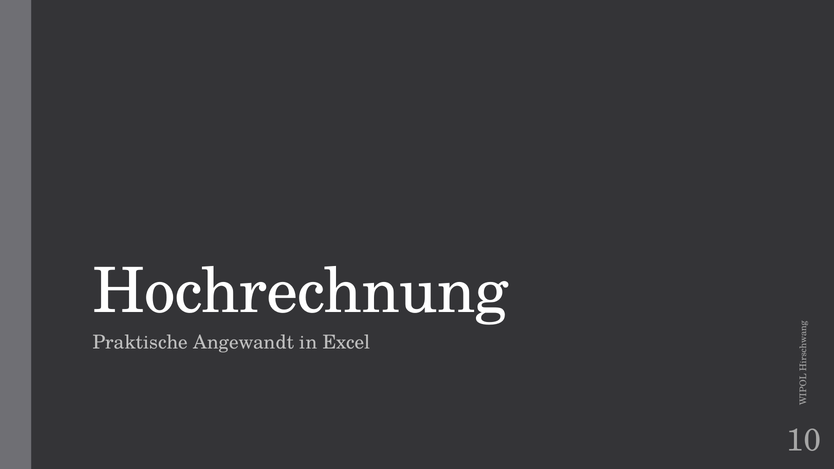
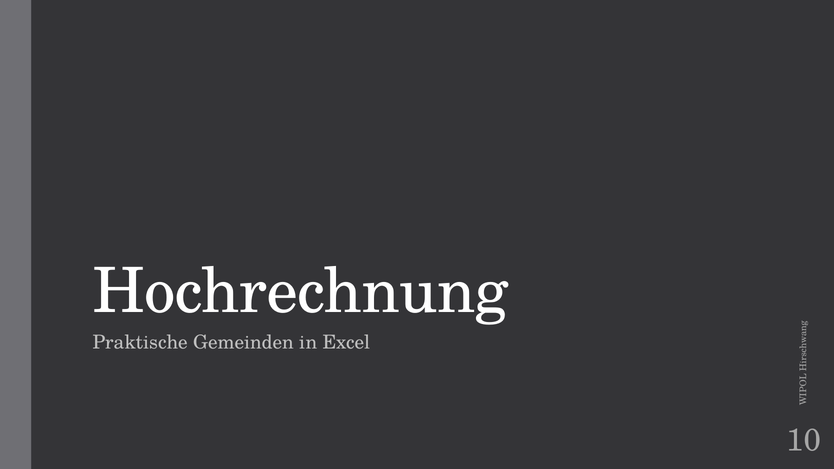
Angewandt: Angewandt -> Gemeinden
